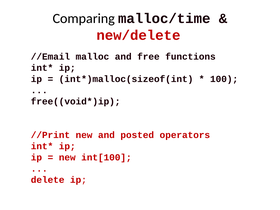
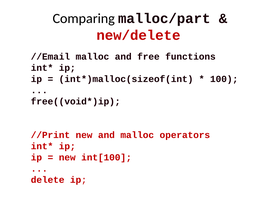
malloc/time: malloc/time -> malloc/part
and posted: posted -> malloc
